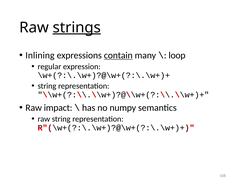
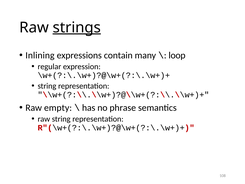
contain underline: present -> none
impact: impact -> empty
numpy: numpy -> phrase
